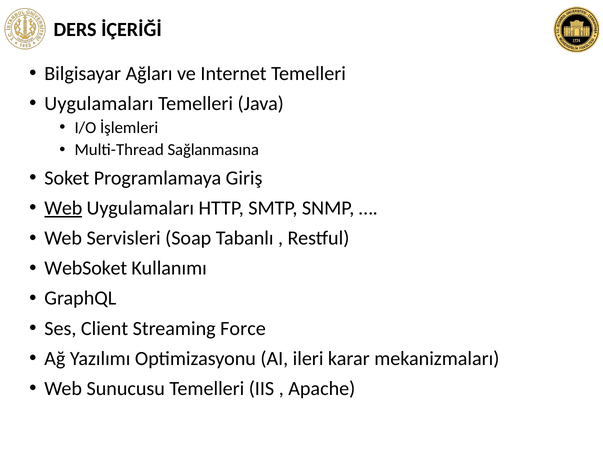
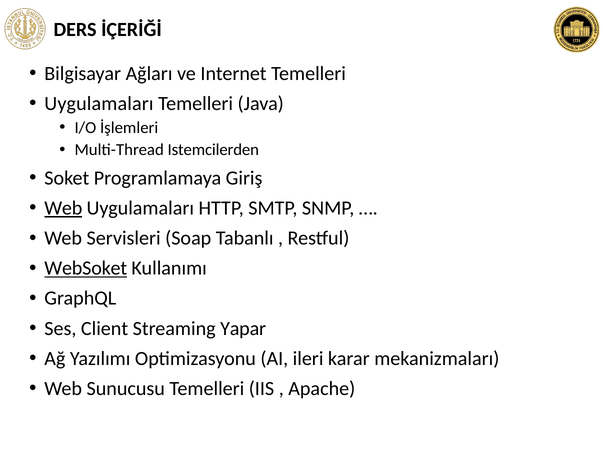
Sağlanmasına: Sağlanmasına -> Istemcilerden
WebSoket underline: none -> present
Force: Force -> Yapar
